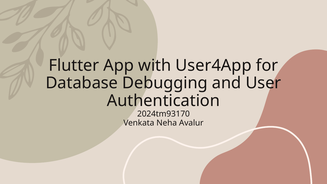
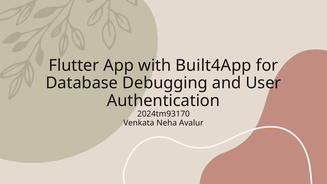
User4App: User4App -> Built4App
